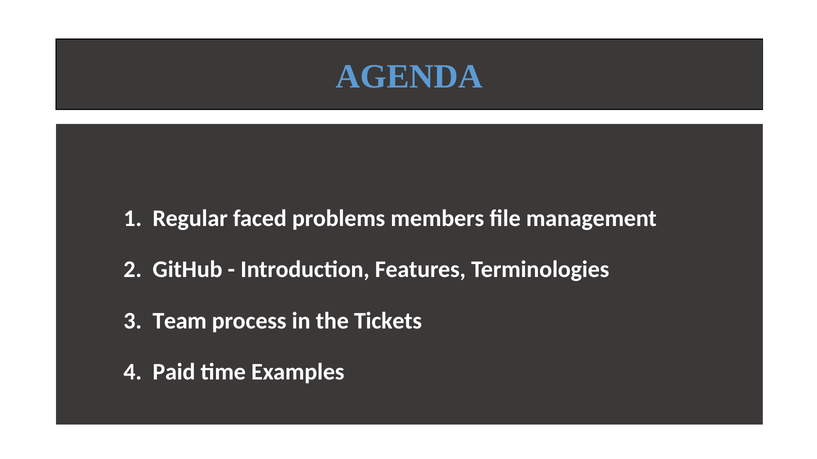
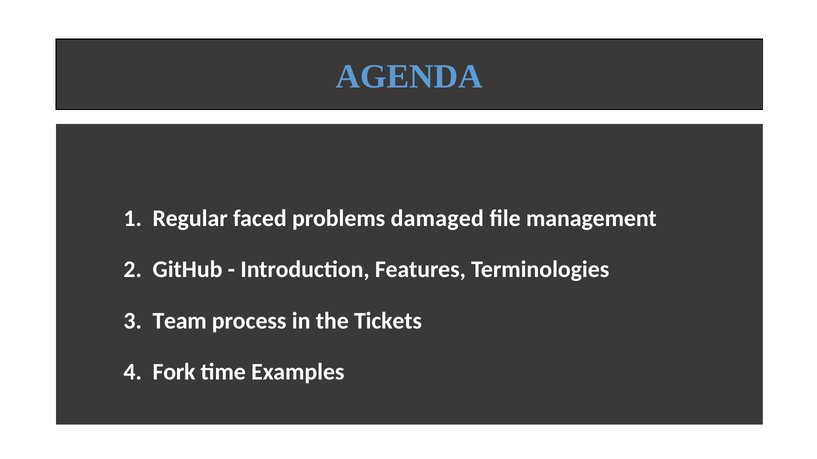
members: members -> damaged
Paid: Paid -> Fork
